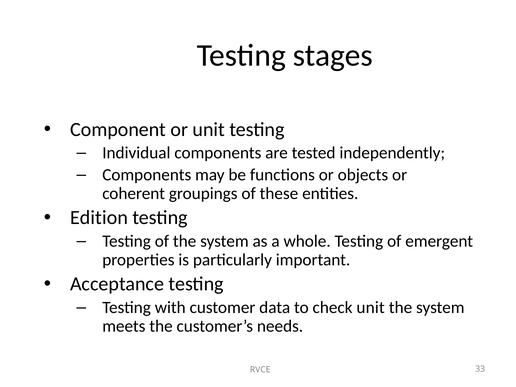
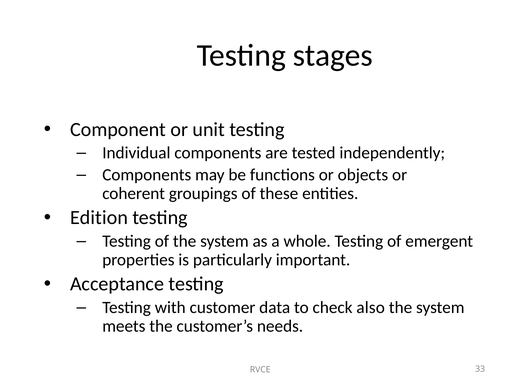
check unit: unit -> also
